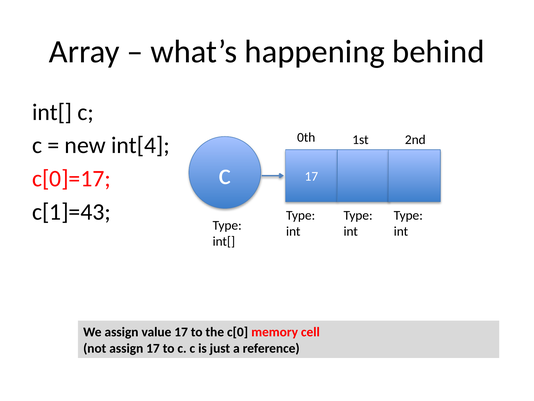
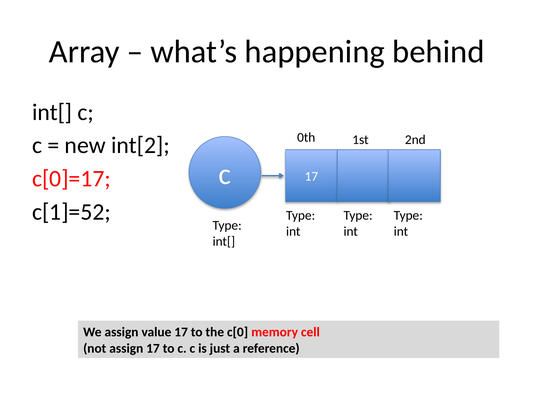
int[4: int[4 -> int[2
c[1]=43: c[1]=43 -> c[1]=52
